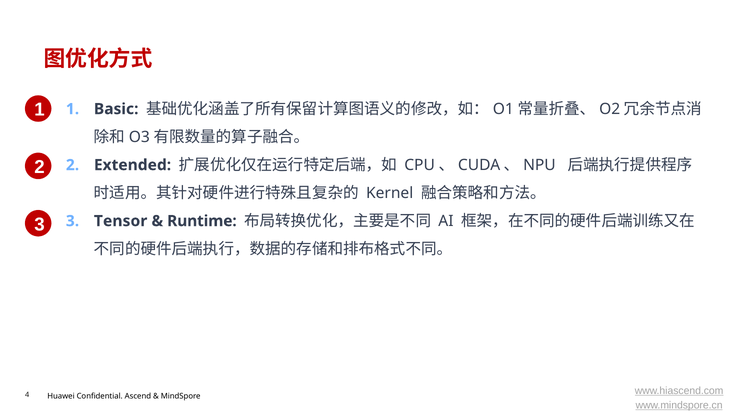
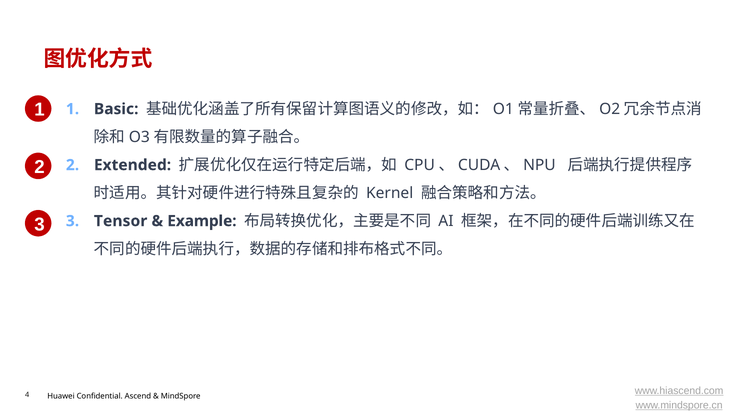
Runtime: Runtime -> Example
